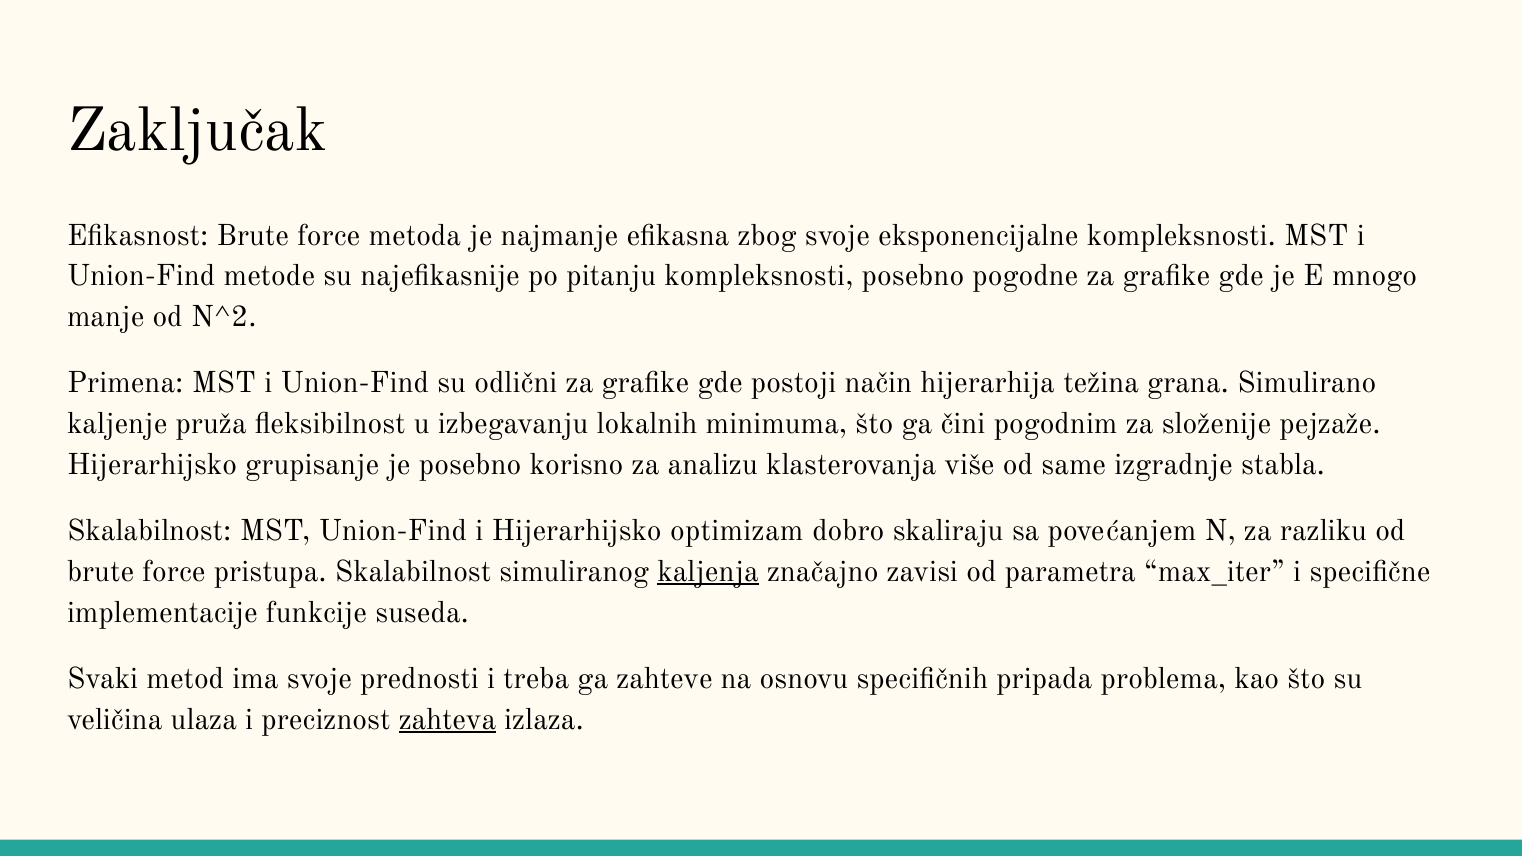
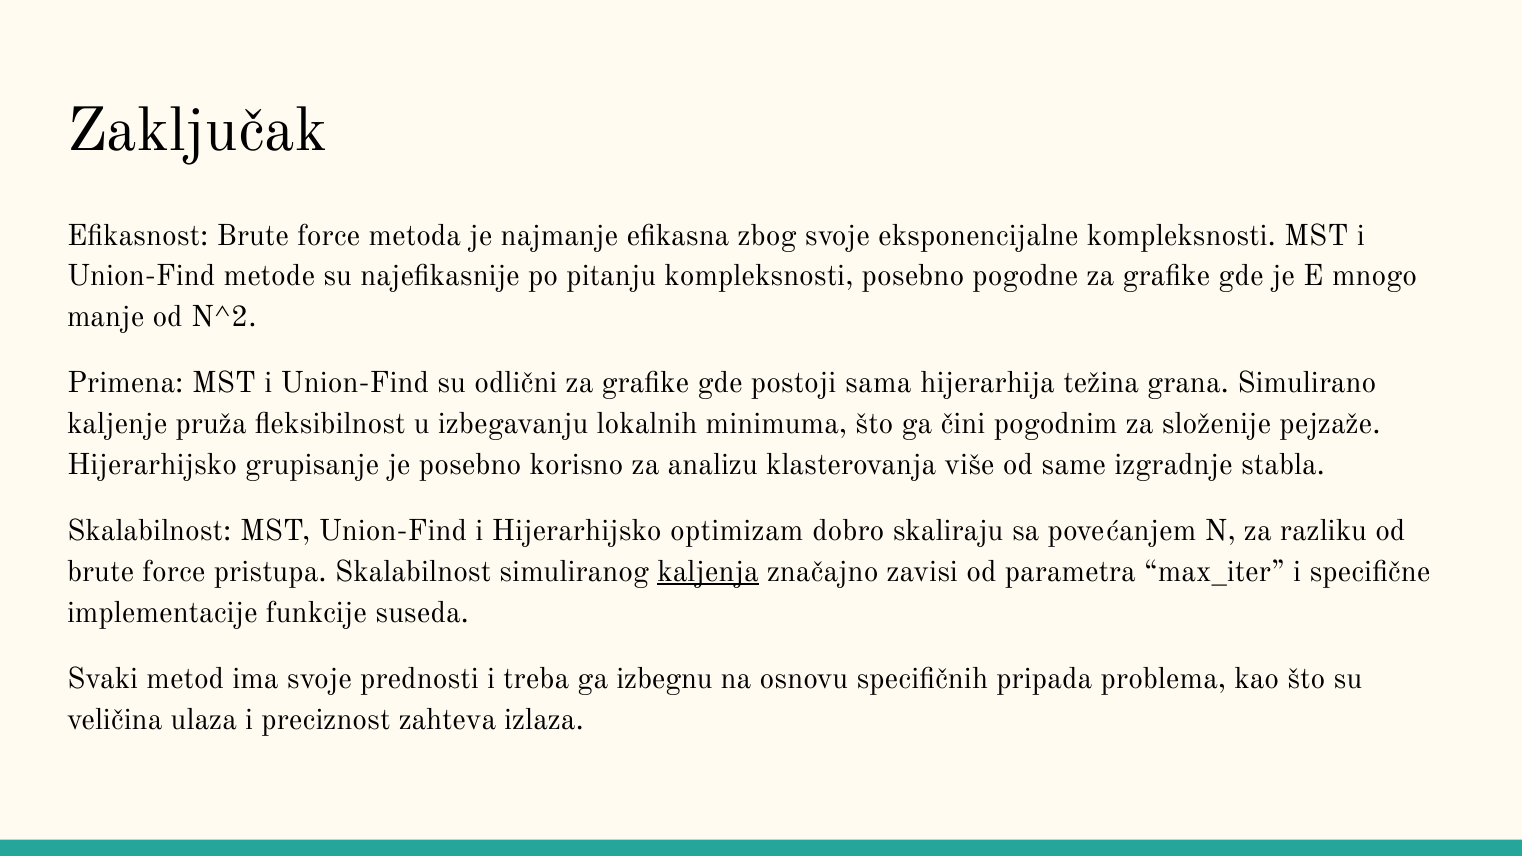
način: način -> sama
zahteve: zahteve -> izbegnu
zahteva underline: present -> none
